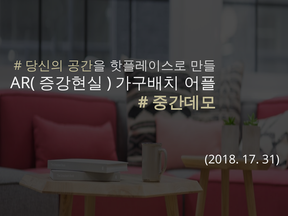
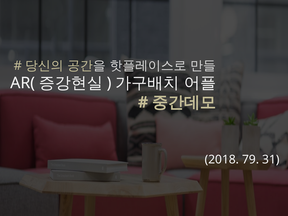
17: 17 -> 79
